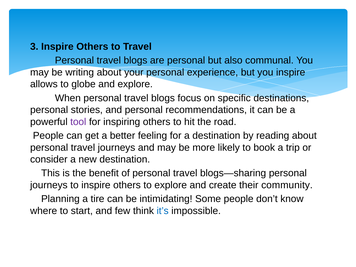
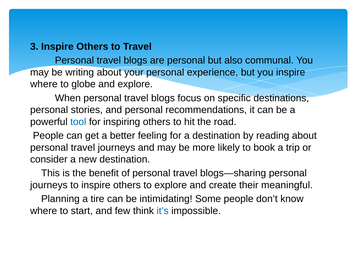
allows at (44, 84): allows -> where
tool colour: purple -> blue
community: community -> meaningful
